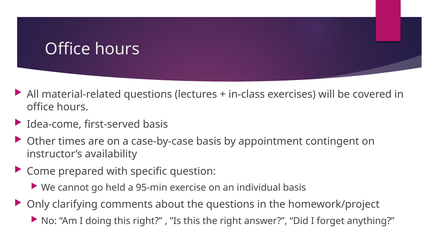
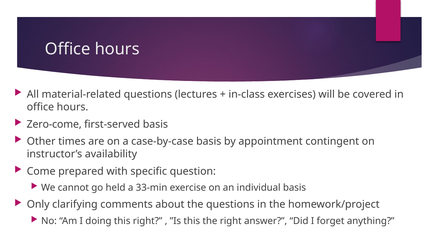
Idea-come: Idea-come -> Zero-come
95-min: 95-min -> 33-min
